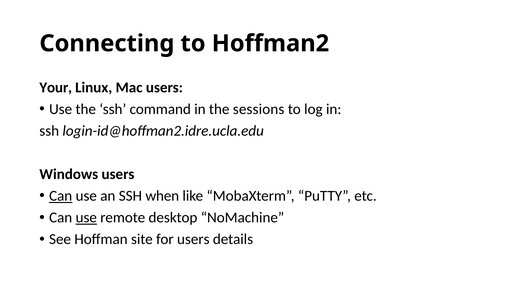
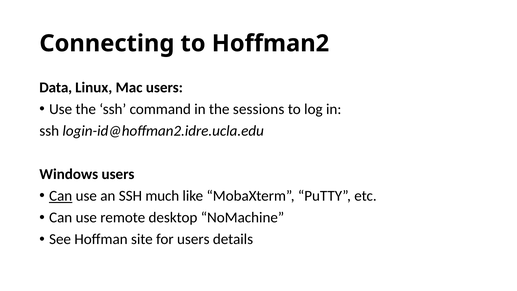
Your: Your -> Data
when: when -> much
use at (86, 217) underline: present -> none
